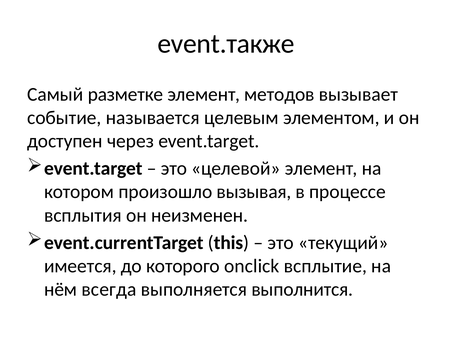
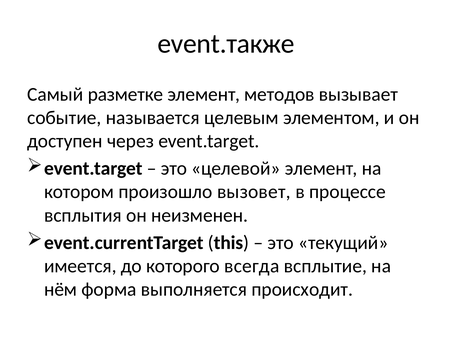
вызывая: вызывая -> вызовет
onclick: onclick -> всегда
всегда: всегда -> форма
выполнится: выполнится -> происходит
